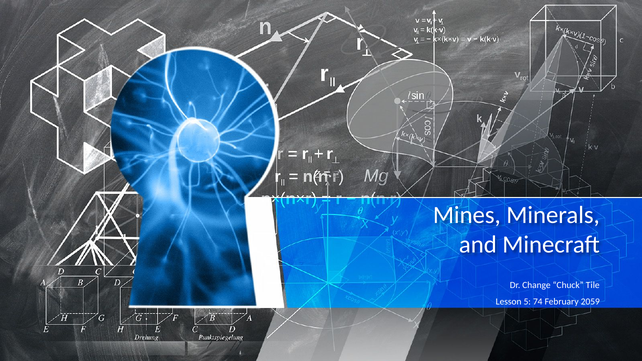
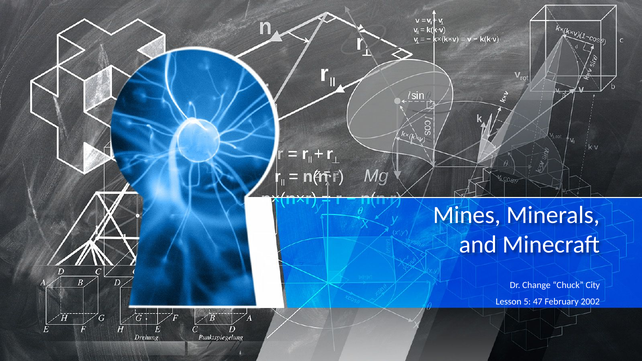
Tile: Tile -> City
74: 74 -> 47
2059: 2059 -> 2002
